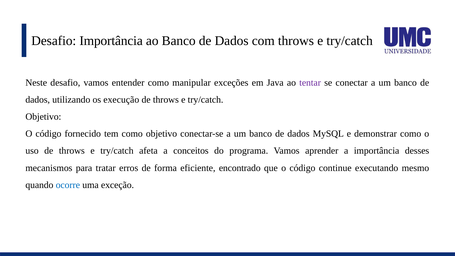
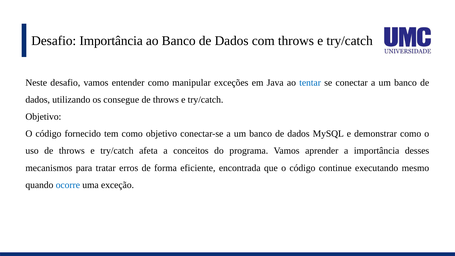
tentar colour: purple -> blue
execução: execução -> consegue
encontrado: encontrado -> encontrada
